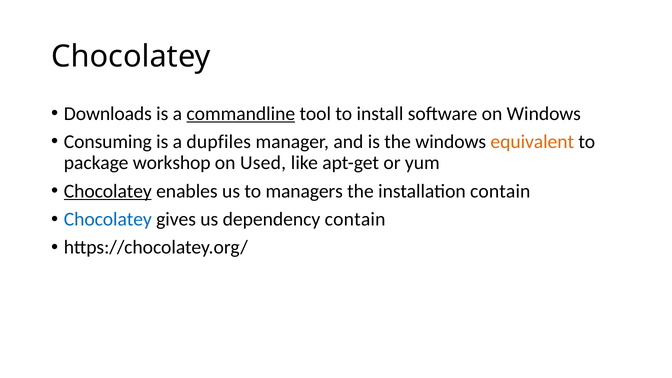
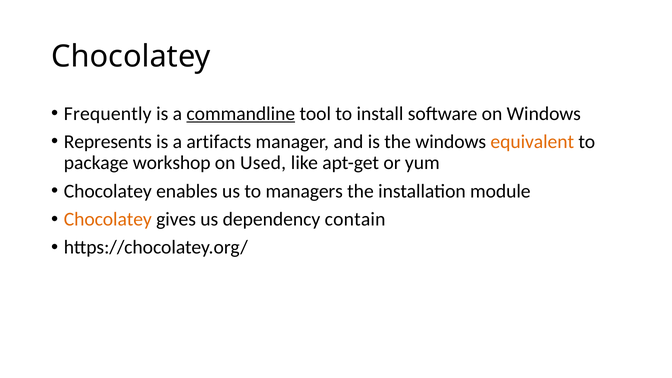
Downloads: Downloads -> Frequently
Consuming: Consuming -> Represents
dupfiles: dupfiles -> artifacts
Chocolatey at (108, 191) underline: present -> none
installation contain: contain -> module
Chocolatey at (108, 219) colour: blue -> orange
